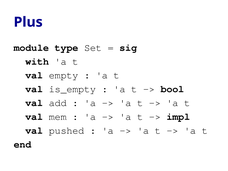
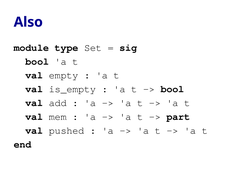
Plus: Plus -> Also
with at (37, 61): with -> bool
impl: impl -> part
